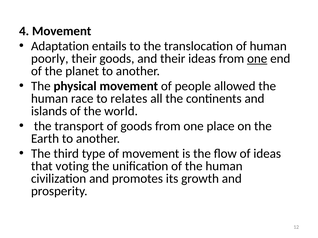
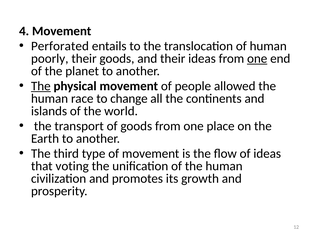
Adaptation: Adaptation -> Perforated
The at (41, 86) underline: none -> present
relates: relates -> change
